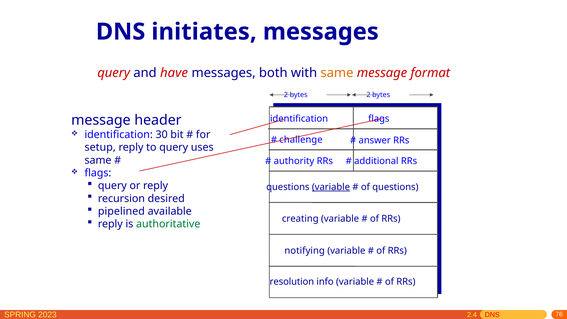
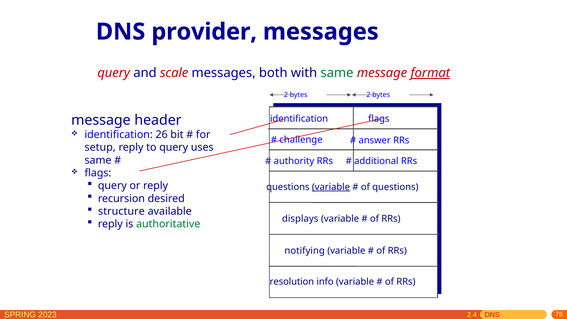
initiates: initiates -> provider
have: have -> scale
same at (337, 73) colour: orange -> green
format underline: none -> present
30: 30 -> 26
pipelined: pipelined -> structure
creating: creating -> displays
